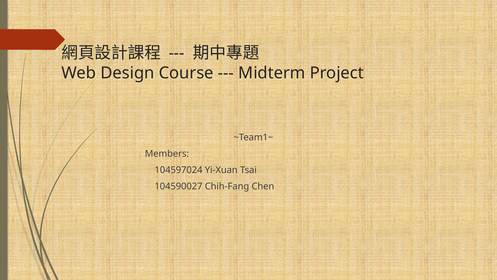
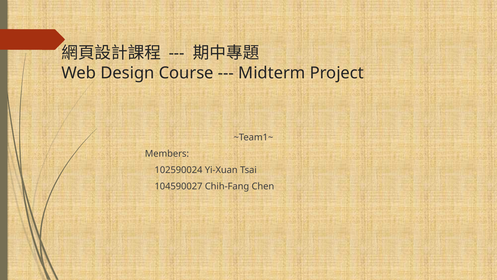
104597024: 104597024 -> 102590024
